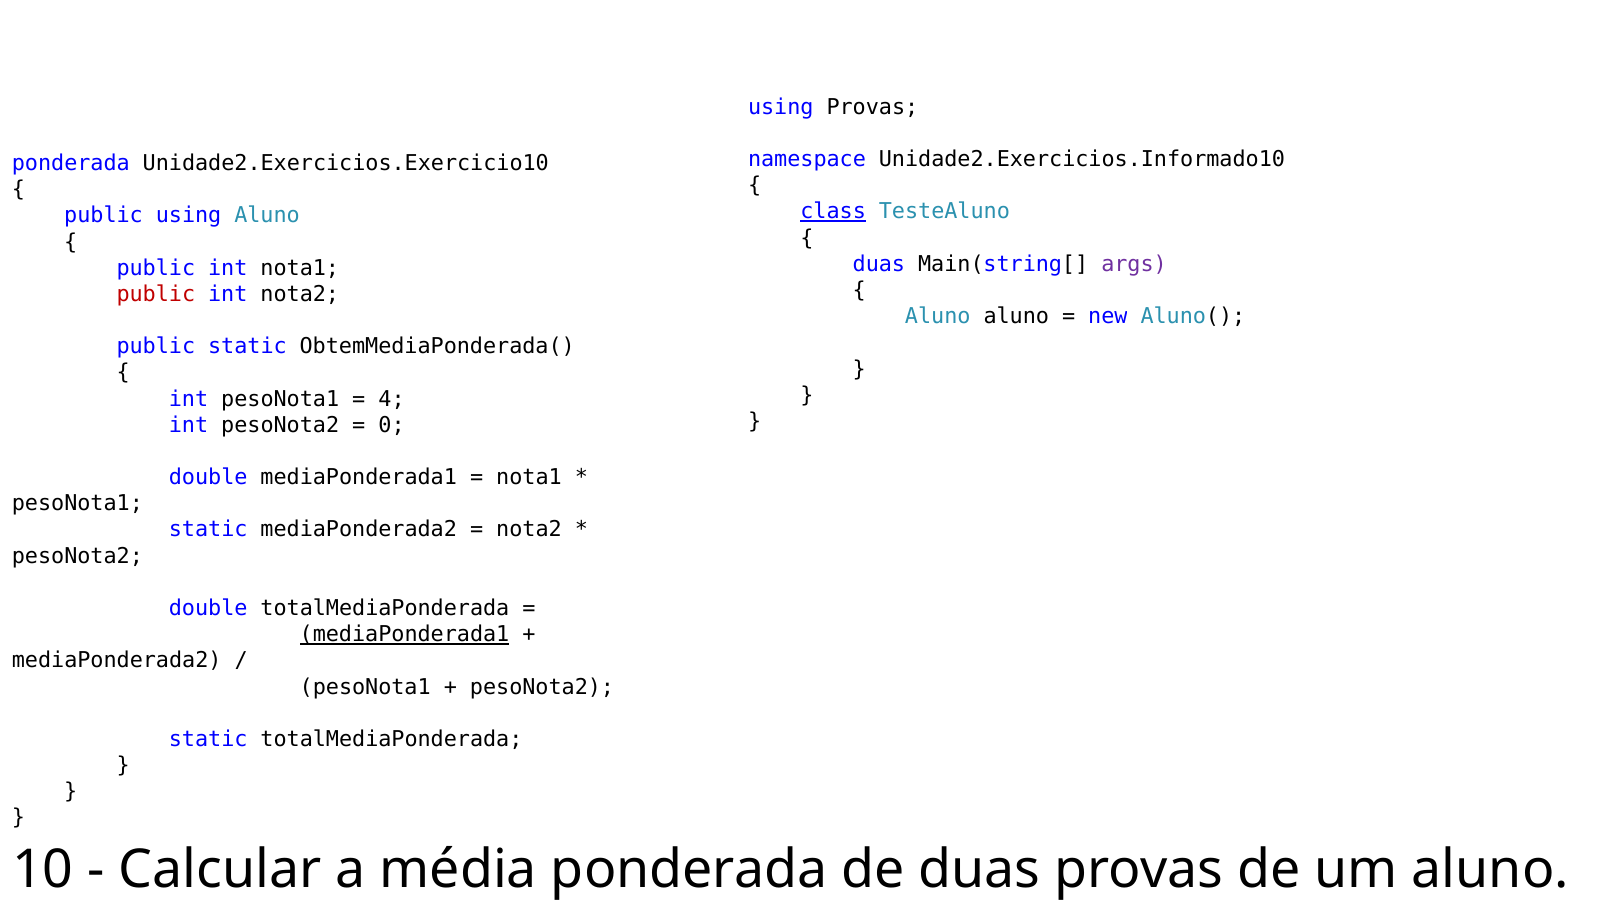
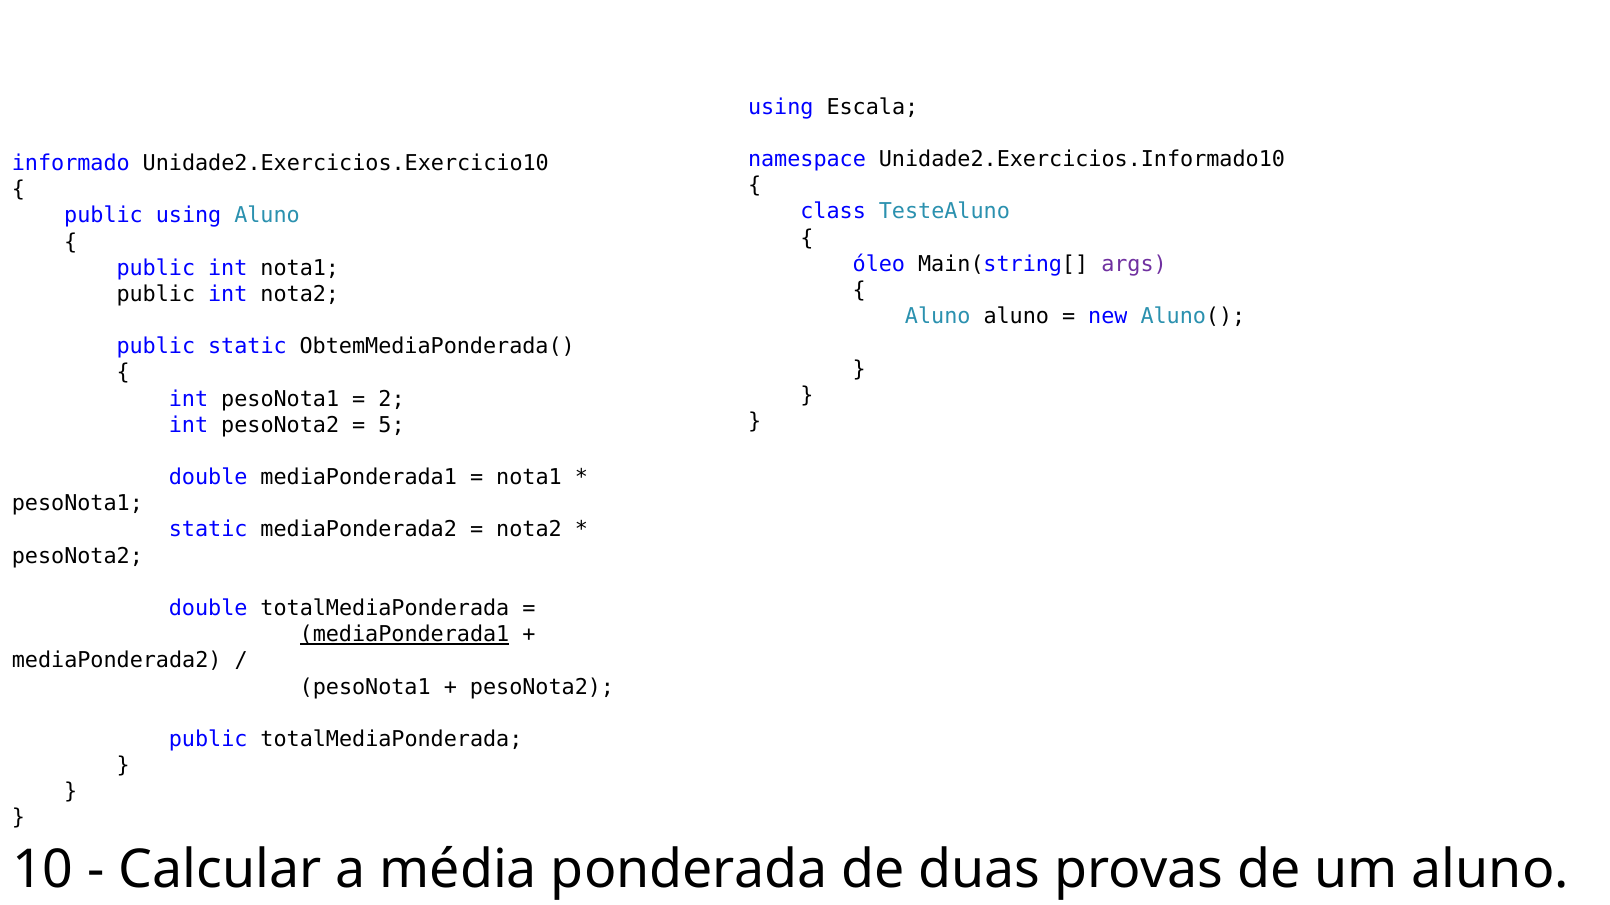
using Provas: Provas -> Escala
ponderada at (71, 163): ponderada -> informado
class underline: present -> none
duas at (879, 264): duas -> óleo
public at (156, 294) colour: red -> black
4: 4 -> 2
0: 0 -> 5
static at (208, 740): static -> public
